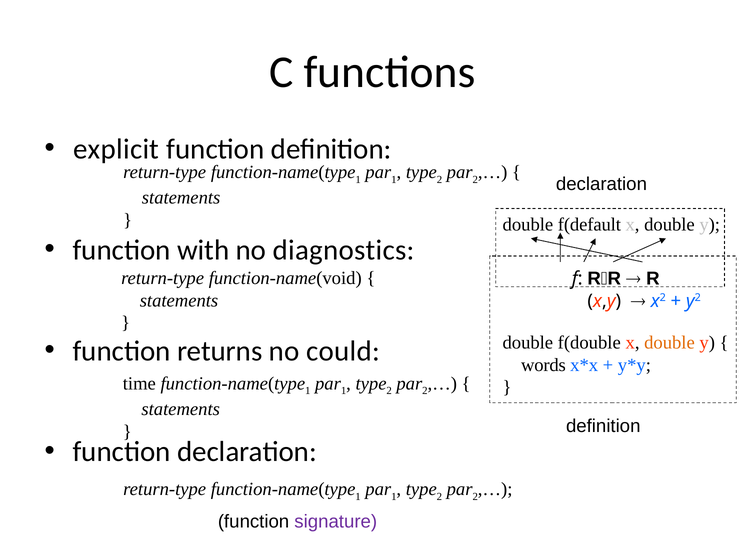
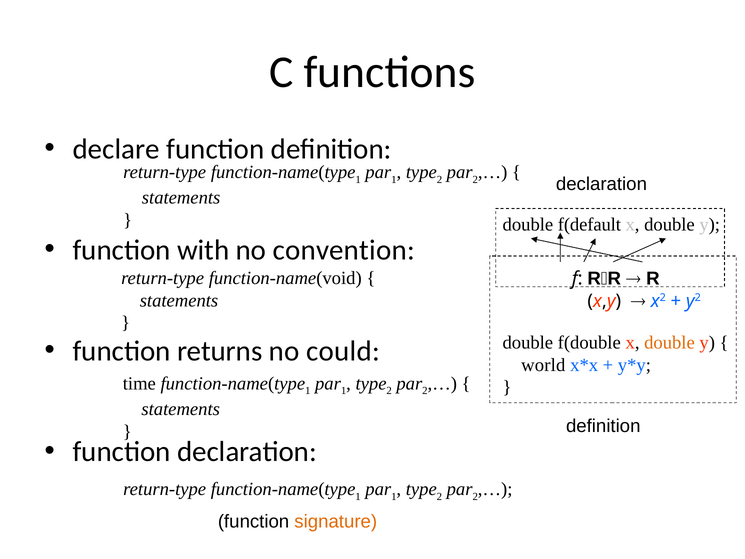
explicit: explicit -> declare
diagnostics: diagnostics -> convention
words: words -> world
signature colour: purple -> orange
